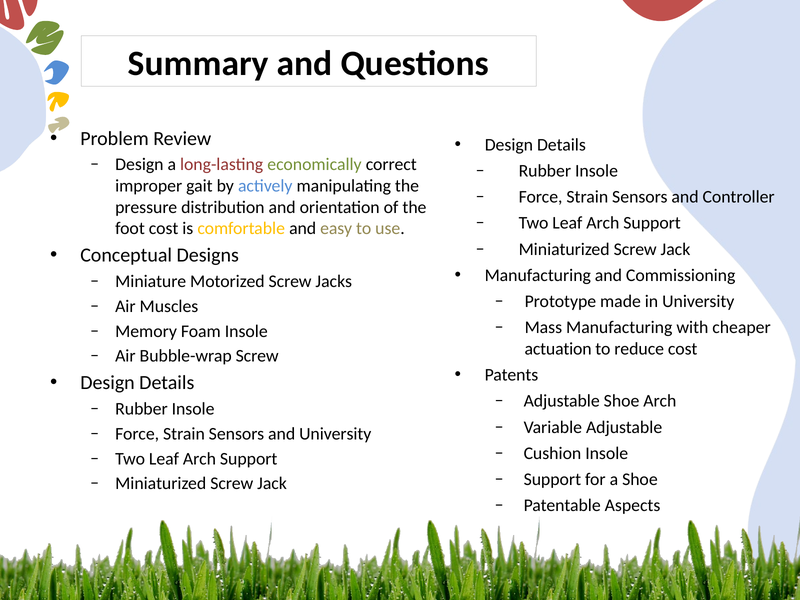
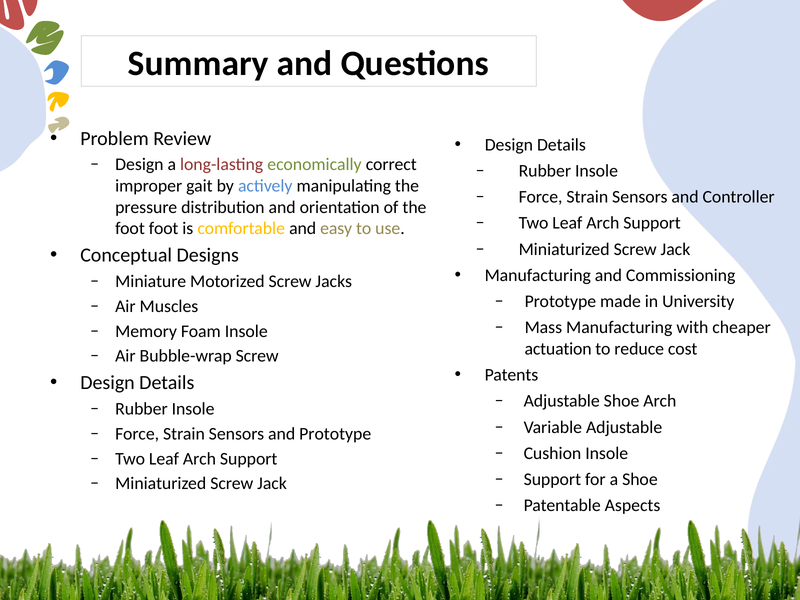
foot cost: cost -> foot
and University: University -> Prototype
